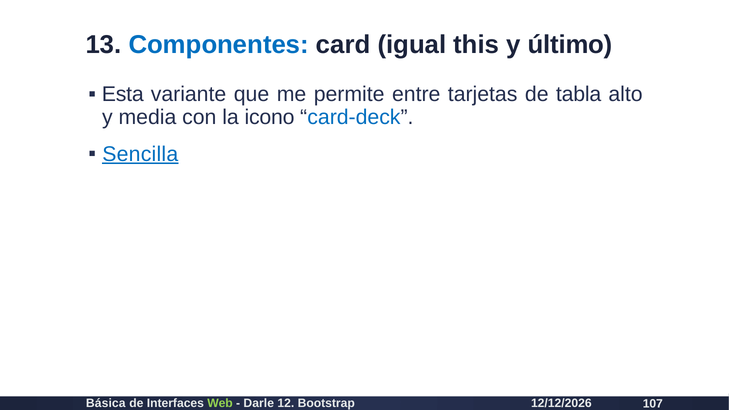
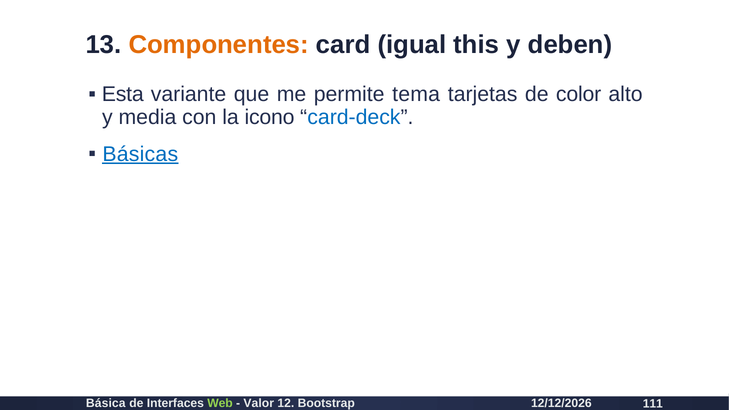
Componentes colour: blue -> orange
último: último -> deben
entre: entre -> tema
tabla: tabla -> color
Sencilla: Sencilla -> Básicas
Darle: Darle -> Valor
107: 107 -> 111
